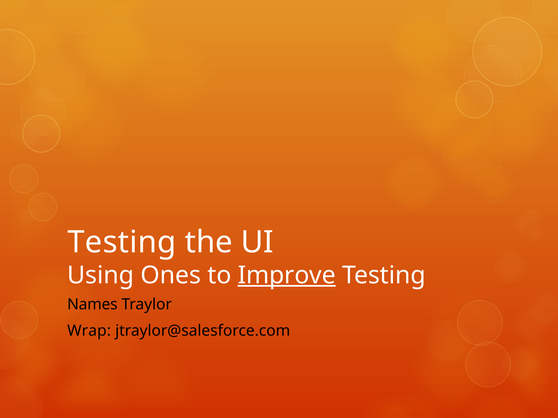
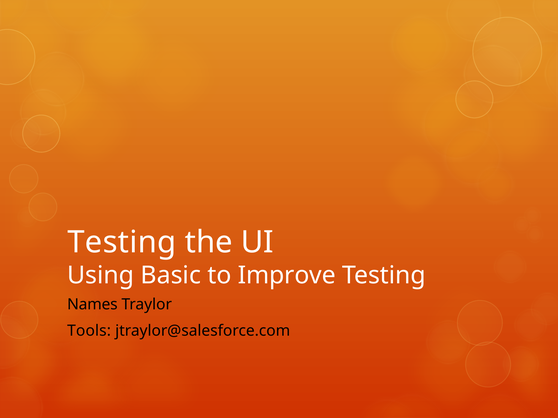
Ones: Ones -> Basic
Improve underline: present -> none
Wrap: Wrap -> Tools
